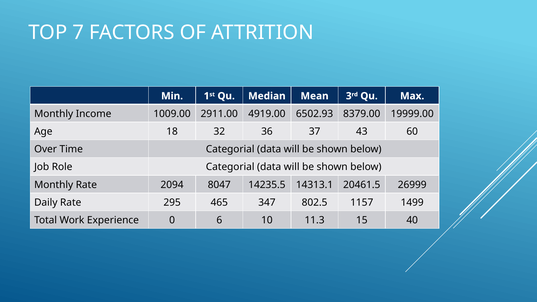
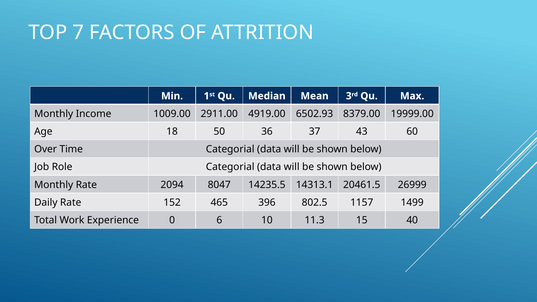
32: 32 -> 50
295: 295 -> 152
347: 347 -> 396
